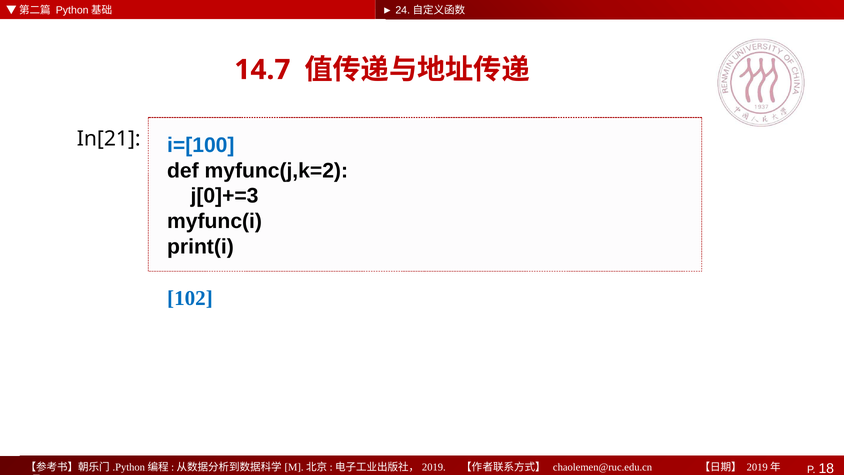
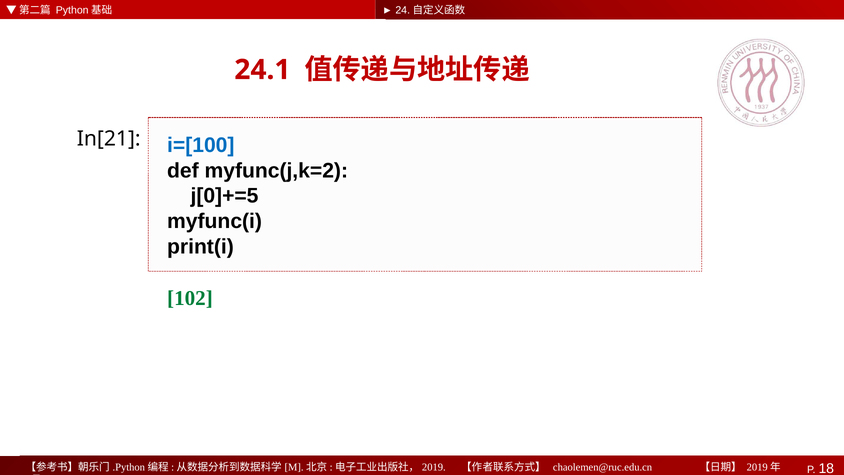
14.7: 14.7 -> 24.1
j[0]+=3: j[0]+=3 -> j[0]+=5
102 colour: blue -> green
